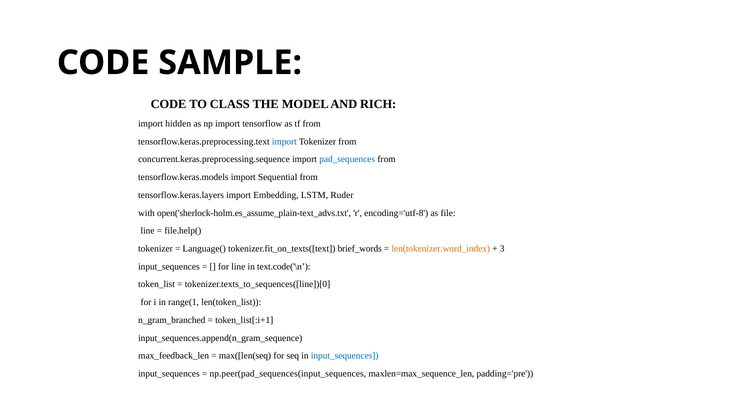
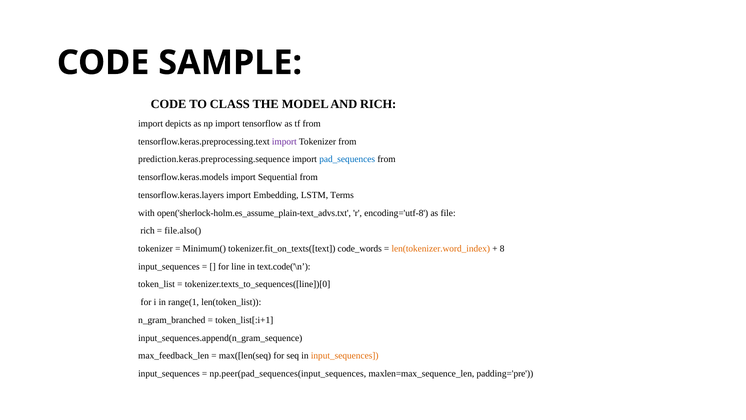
hidden: hidden -> depicts
import at (284, 141) colour: blue -> purple
concurrent.keras.preprocessing.sequence: concurrent.keras.preprocessing.sequence -> prediction.keras.preprocessing.sequence
Ruder: Ruder -> Terms
line at (148, 231): line -> rich
file.help(: file.help( -> file.also(
Language(: Language( -> Minimum(
brief_words: brief_words -> code_words
3: 3 -> 8
input_sequences at (345, 356) colour: blue -> orange
